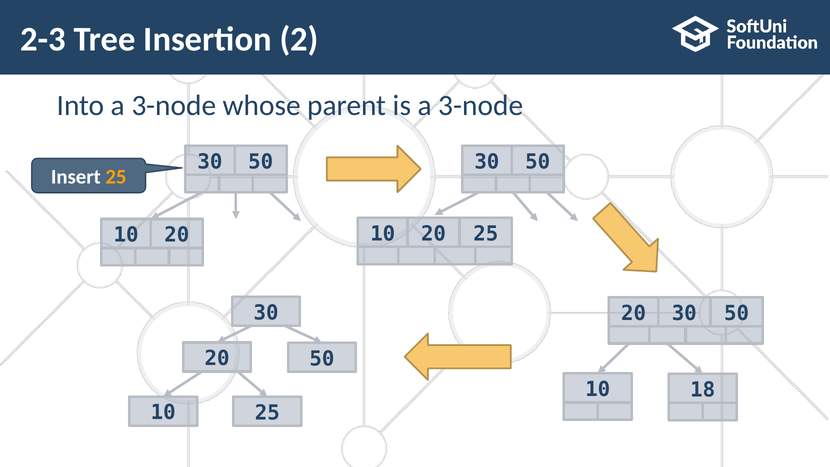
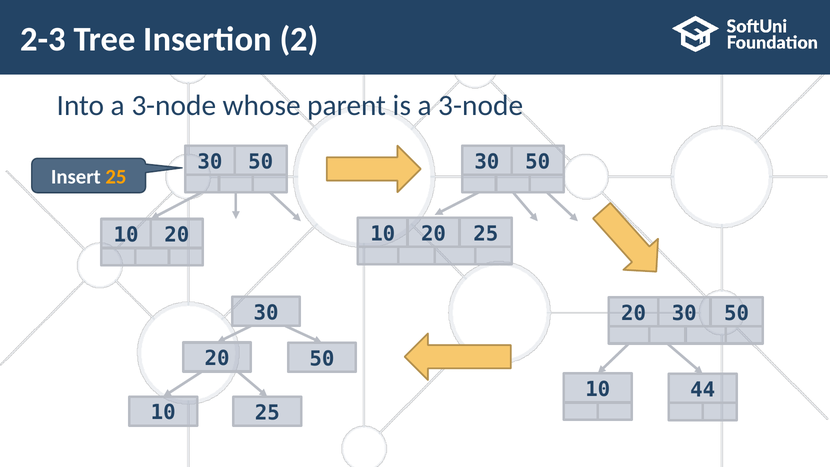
18: 18 -> 44
